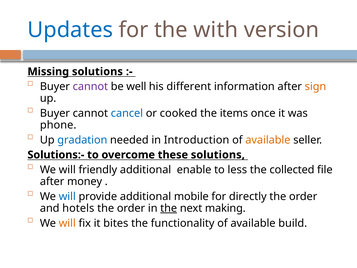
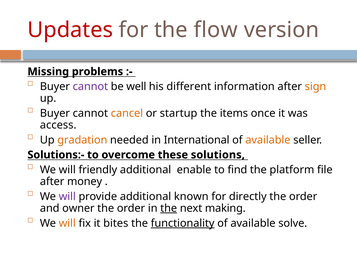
Updates colour: blue -> red
with: with -> flow
Missing solutions: solutions -> problems
cancel colour: blue -> orange
cooked: cooked -> startup
phone: phone -> access
gradation colour: blue -> orange
Introduction: Introduction -> International
less: less -> find
collected: collected -> platform
will at (67, 196) colour: blue -> purple
mobile: mobile -> known
hotels: hotels -> owner
functionality underline: none -> present
build: build -> solve
